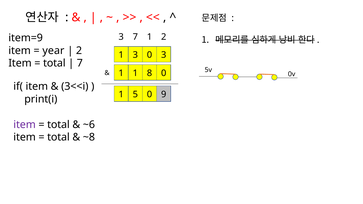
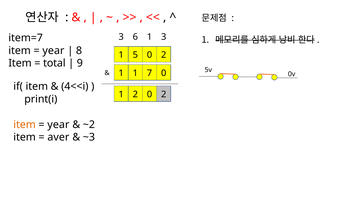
3 7: 7 -> 6
1 2: 2 -> 3
item=9: item=9 -> item=7
2 at (79, 51): 2 -> 8
1 3: 3 -> 5
3 at (164, 55): 3 -> 2
7 at (80, 63): 7 -> 9
8: 8 -> 7
3<<i: 3<<i -> 4<<i
1 5: 5 -> 2
9 at (164, 94): 9 -> 2
item at (25, 125) colour: purple -> orange
total at (58, 125): total -> year
~6: ~6 -> ~2
total at (58, 137): total -> aver
~8: ~8 -> ~3
